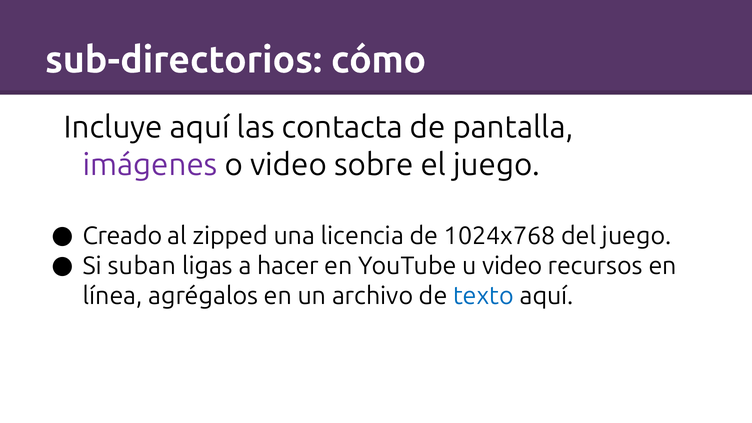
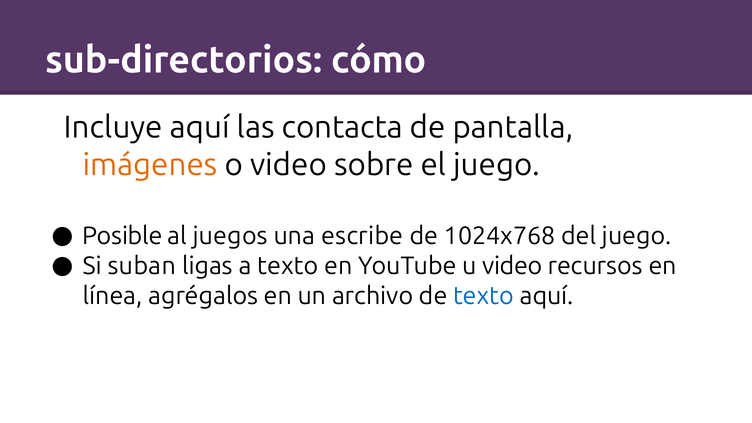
imágenes colour: purple -> orange
Creado: Creado -> Posible
zipped: zipped -> juegos
licencia: licencia -> escribe
a hacer: hacer -> texto
